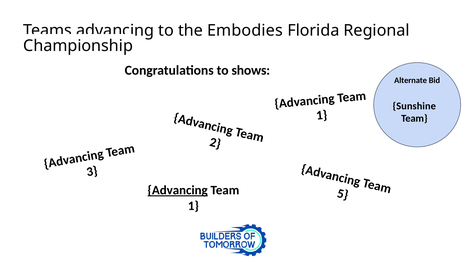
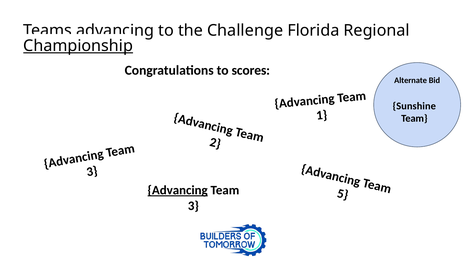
Embodies: Embodies -> Challenge
Championship underline: none -> present
shows: shows -> scores
1 at (193, 205): 1 -> 3
